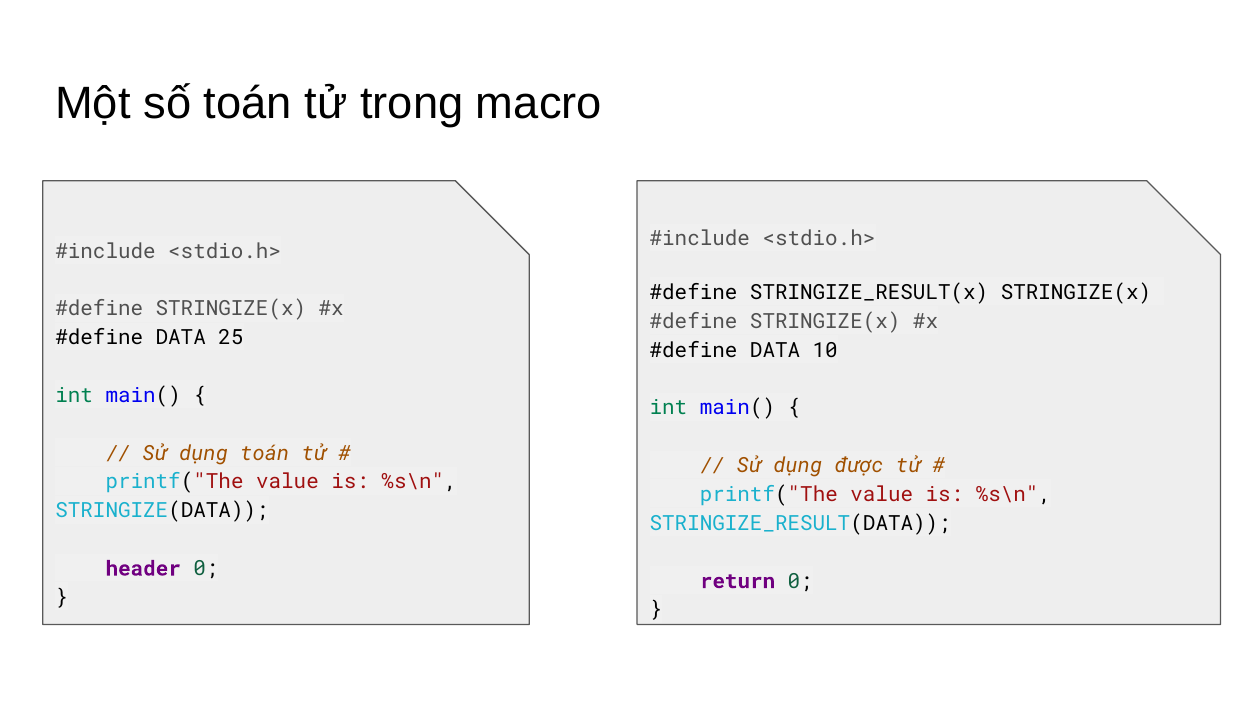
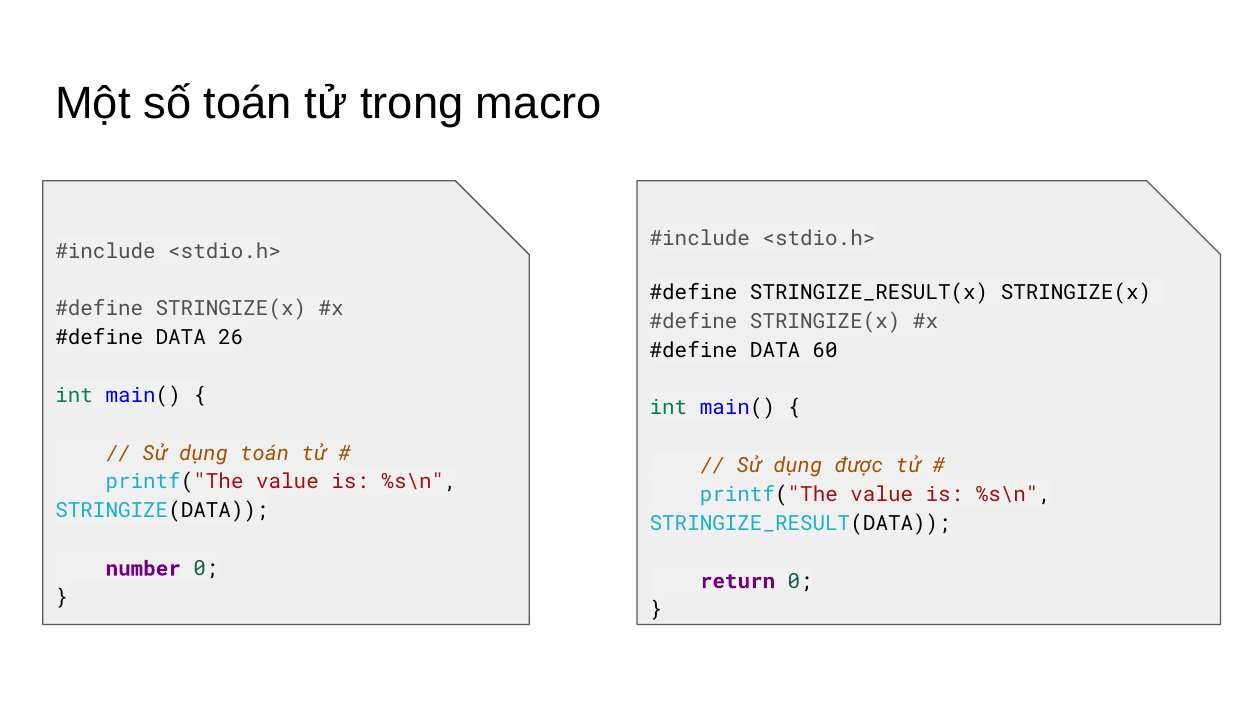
25: 25 -> 26
10: 10 -> 60
header: header -> number
